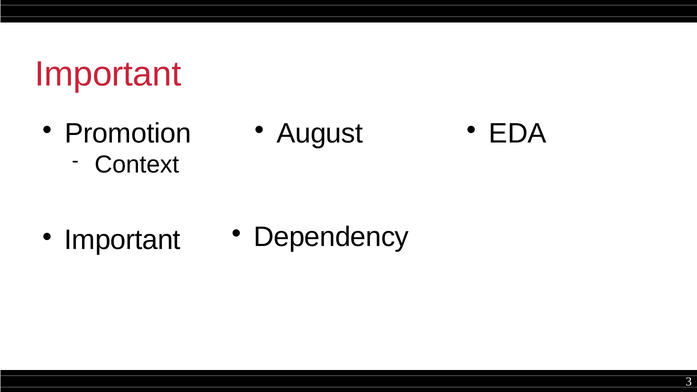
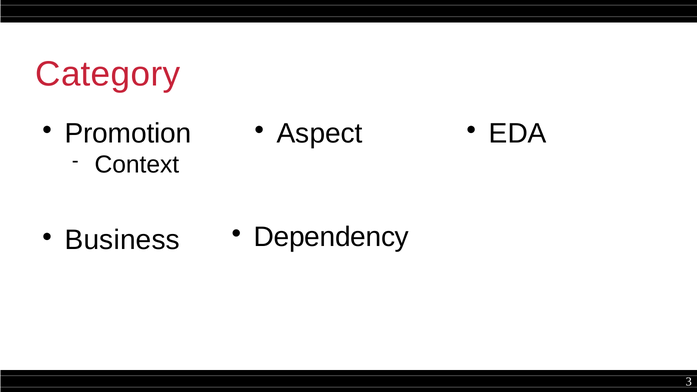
Important at (108, 74): Important -> Category
August: August -> Aspect
Important at (123, 240): Important -> Business
